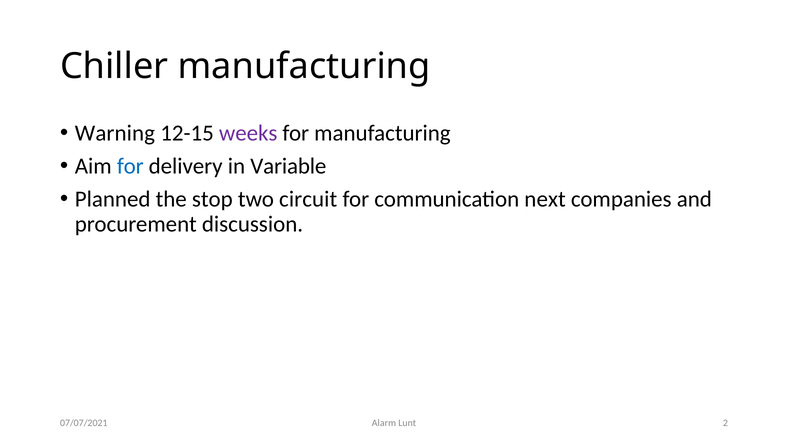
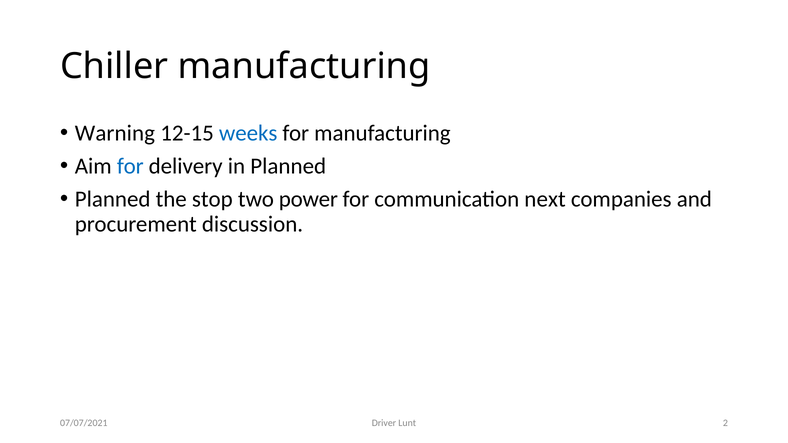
weeks colour: purple -> blue
in Variable: Variable -> Planned
circuit: circuit -> power
Alarm: Alarm -> Driver
